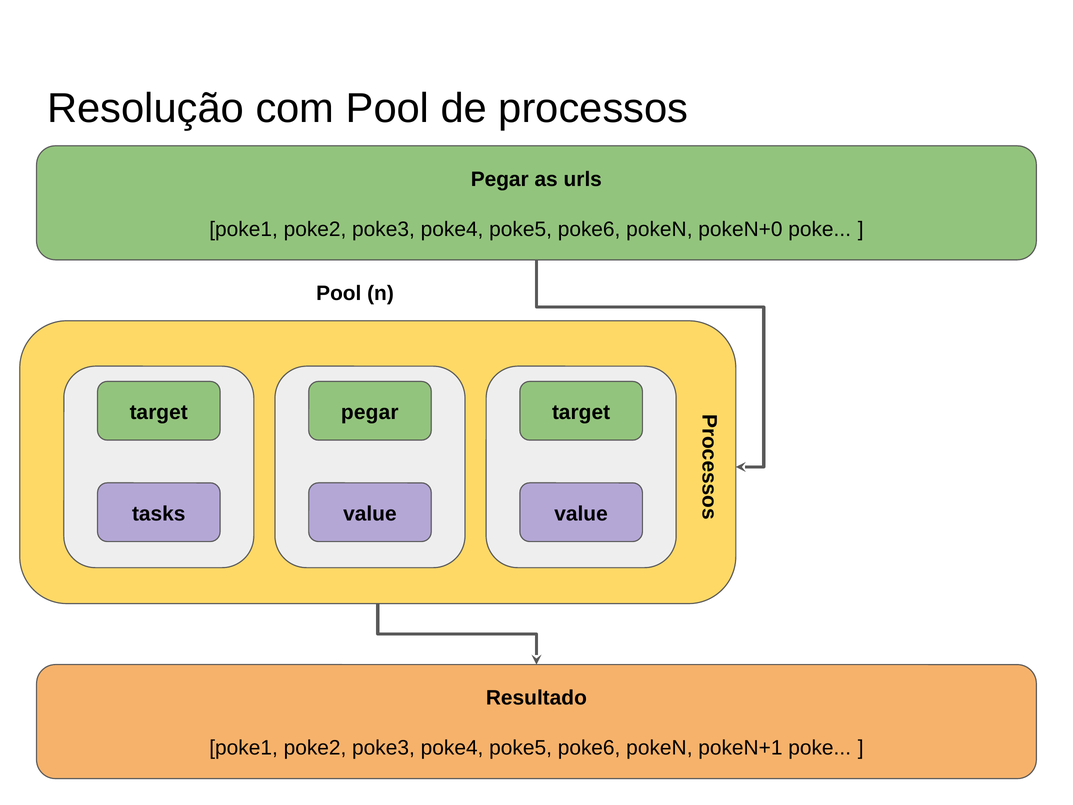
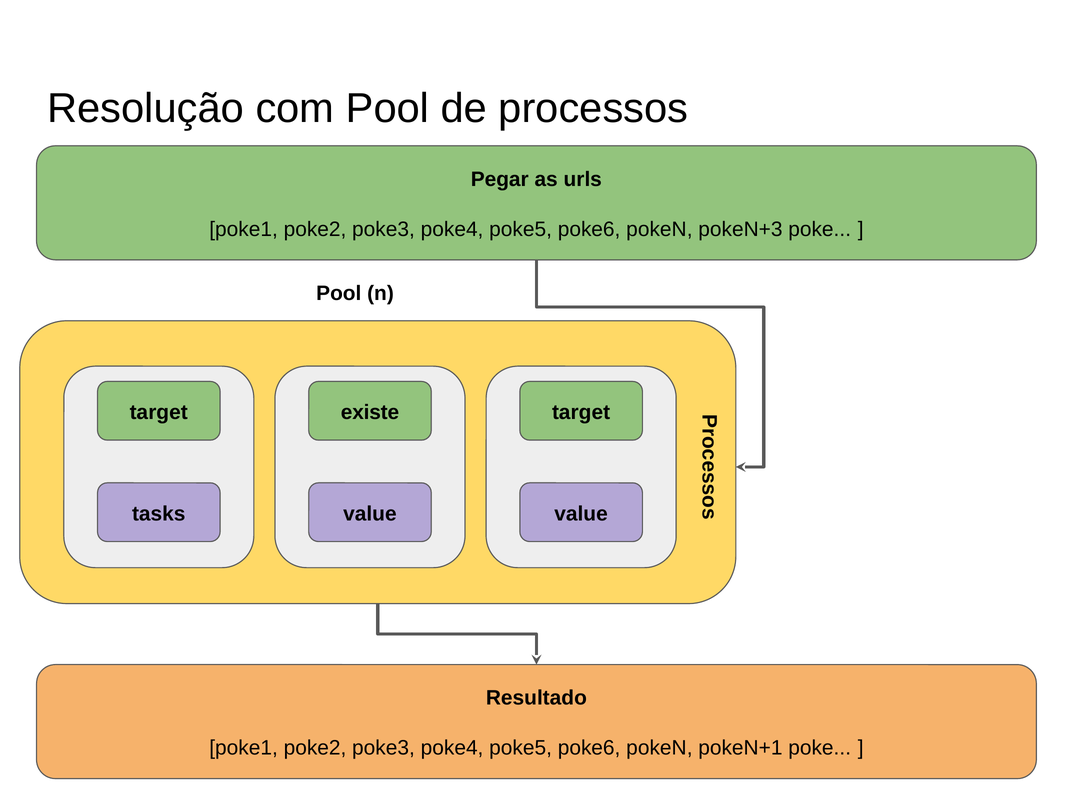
pokeN+0: pokeN+0 -> pokeN+3
target pegar: pegar -> existe
